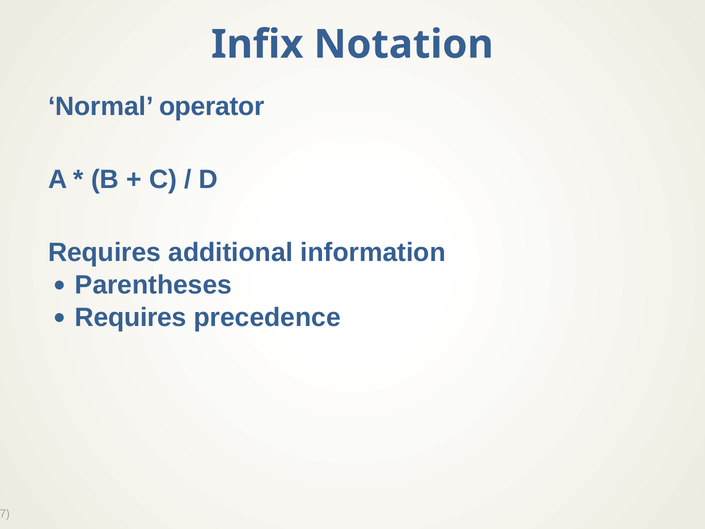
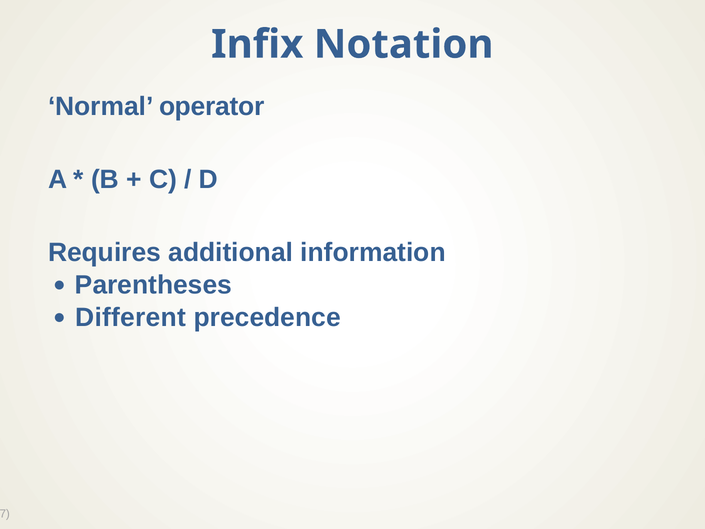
Requires at (131, 317): Requires -> Different
